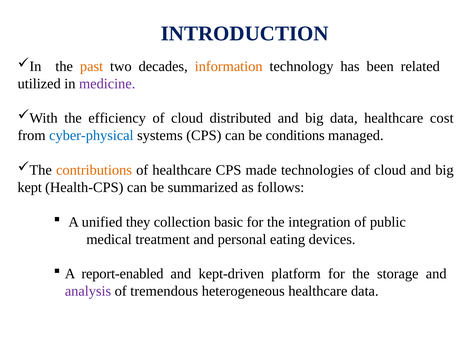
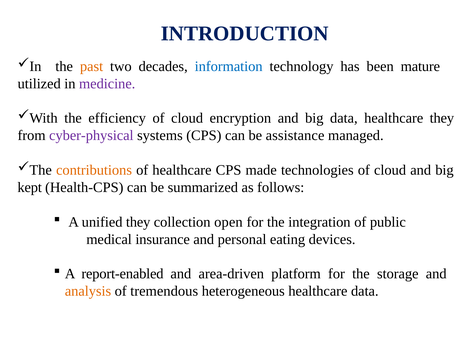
information colour: orange -> blue
related: related -> mature
distributed: distributed -> encryption
healthcare cost: cost -> they
cyber-physical colour: blue -> purple
conditions: conditions -> assistance
basic: basic -> open
treatment: treatment -> insurance
kept-driven: kept-driven -> area-driven
analysis colour: purple -> orange
